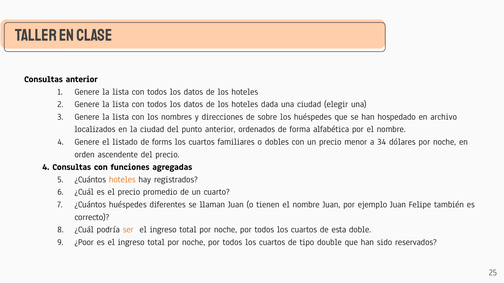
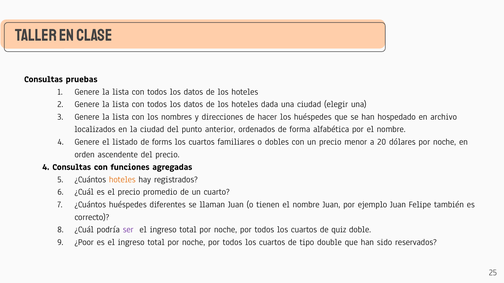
Consultas anterior: anterior -> pruebas
sobre: sobre -> hacer
34: 34 -> 20
ser colour: orange -> purple
esta: esta -> quiz
